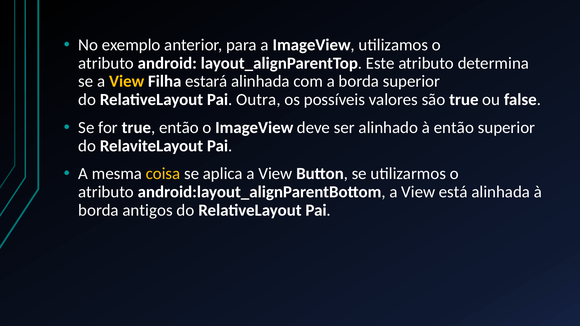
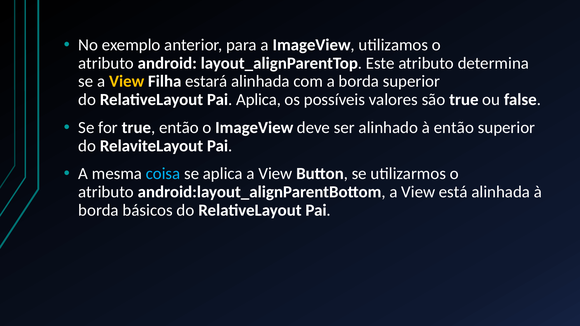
Pai Outra: Outra -> Aplica
coisa colour: yellow -> light blue
antigos: antigos -> básicos
